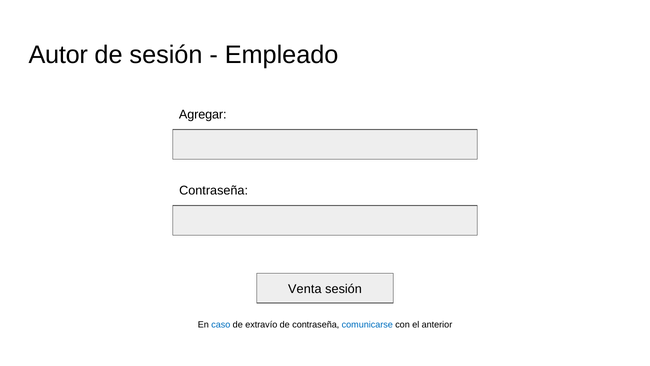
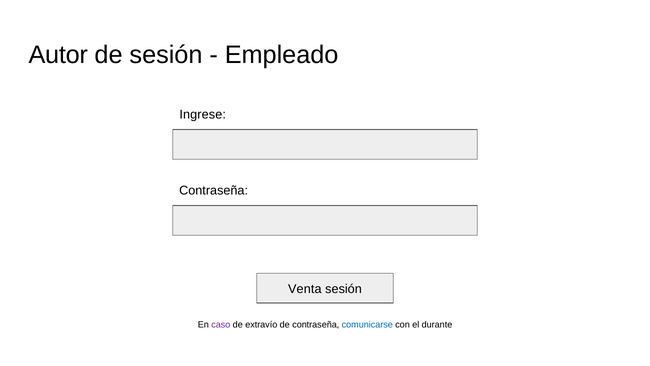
Agregar: Agregar -> Ingrese
caso colour: blue -> purple
anterior: anterior -> durante
